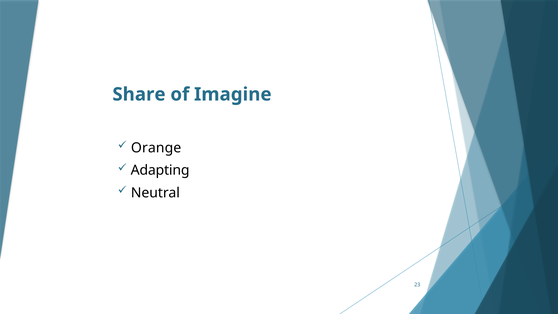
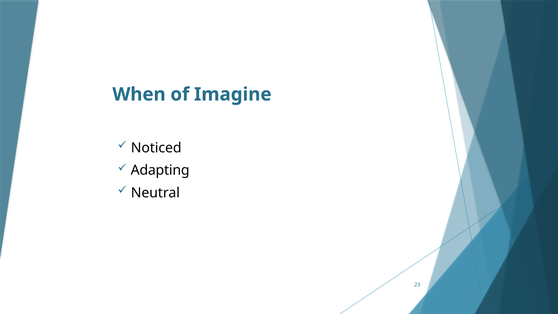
Share: Share -> When
Orange: Orange -> Noticed
